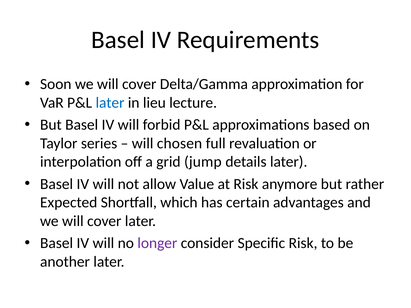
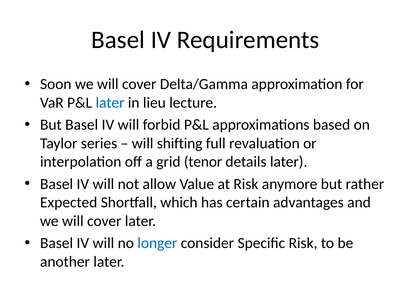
chosen: chosen -> shifting
jump: jump -> tenor
longer colour: purple -> blue
